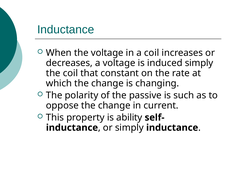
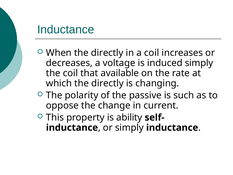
When the voltage: voltage -> directly
constant: constant -> available
which the change: change -> directly
